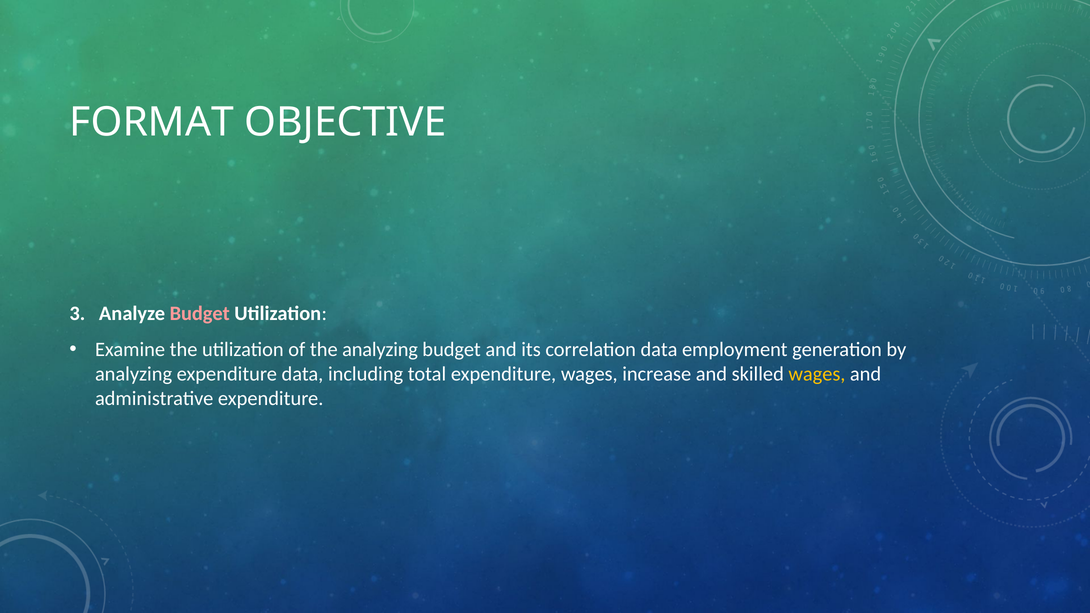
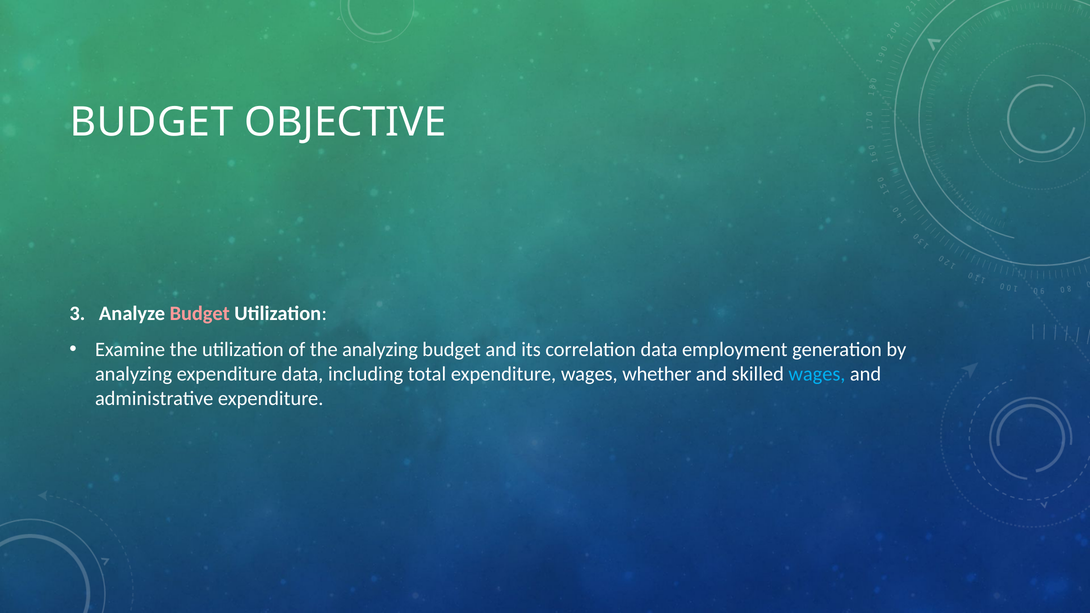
FORMAT at (152, 122): FORMAT -> BUDGET
increase: increase -> whether
wages at (817, 374) colour: yellow -> light blue
